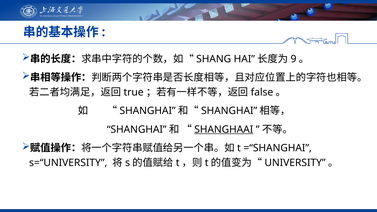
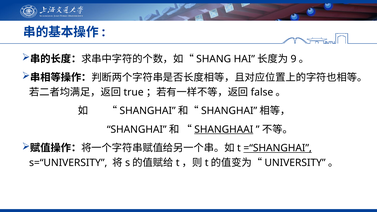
=“SHANGHAI underline: none -> present
